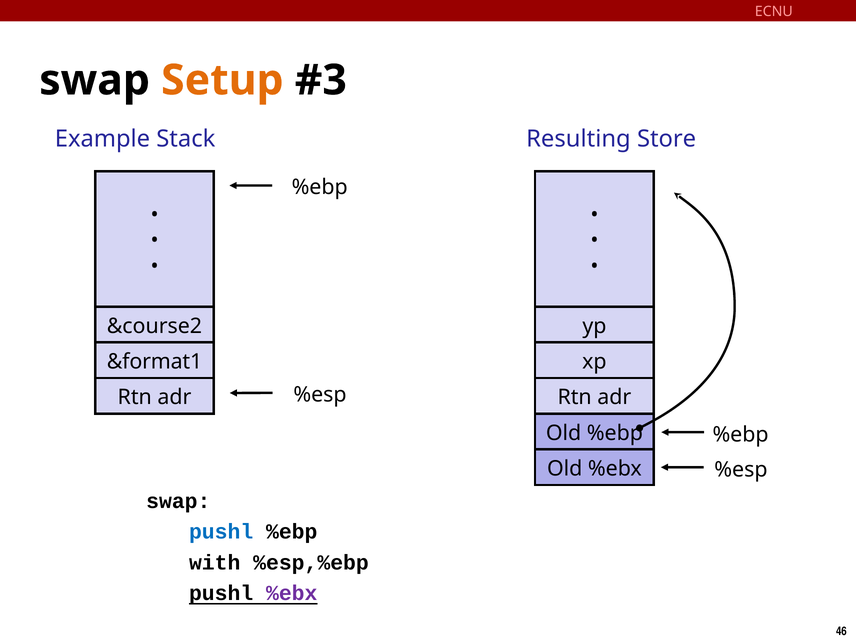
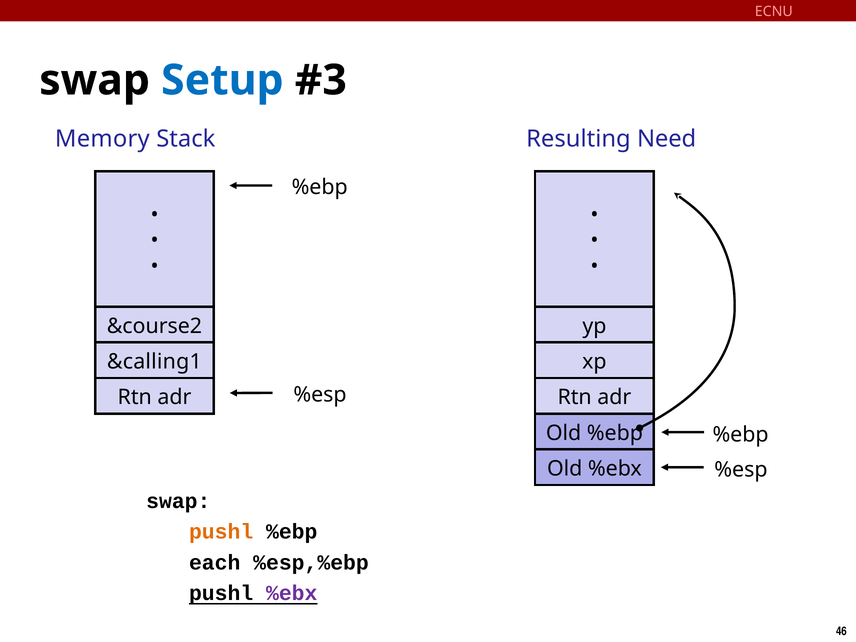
Setup colour: orange -> blue
Example: Example -> Memory
Store: Store -> Need
&format1: &format1 -> &calling1
pushl at (221, 532) colour: blue -> orange
with: with -> each
